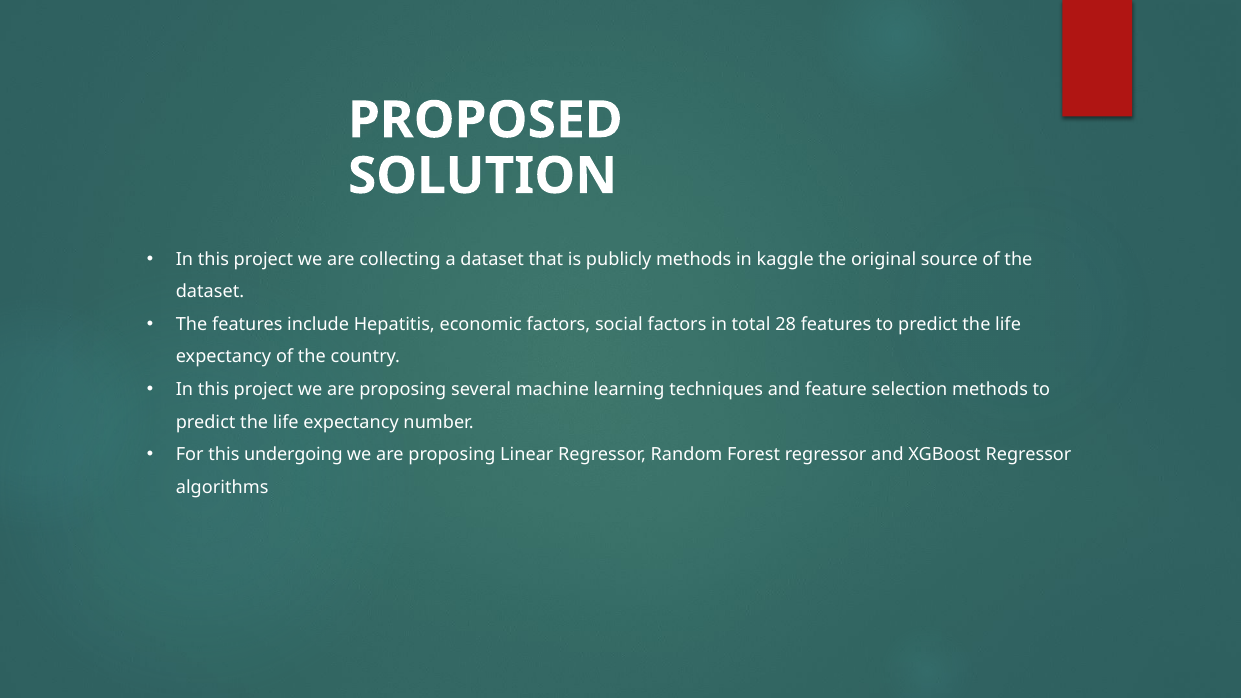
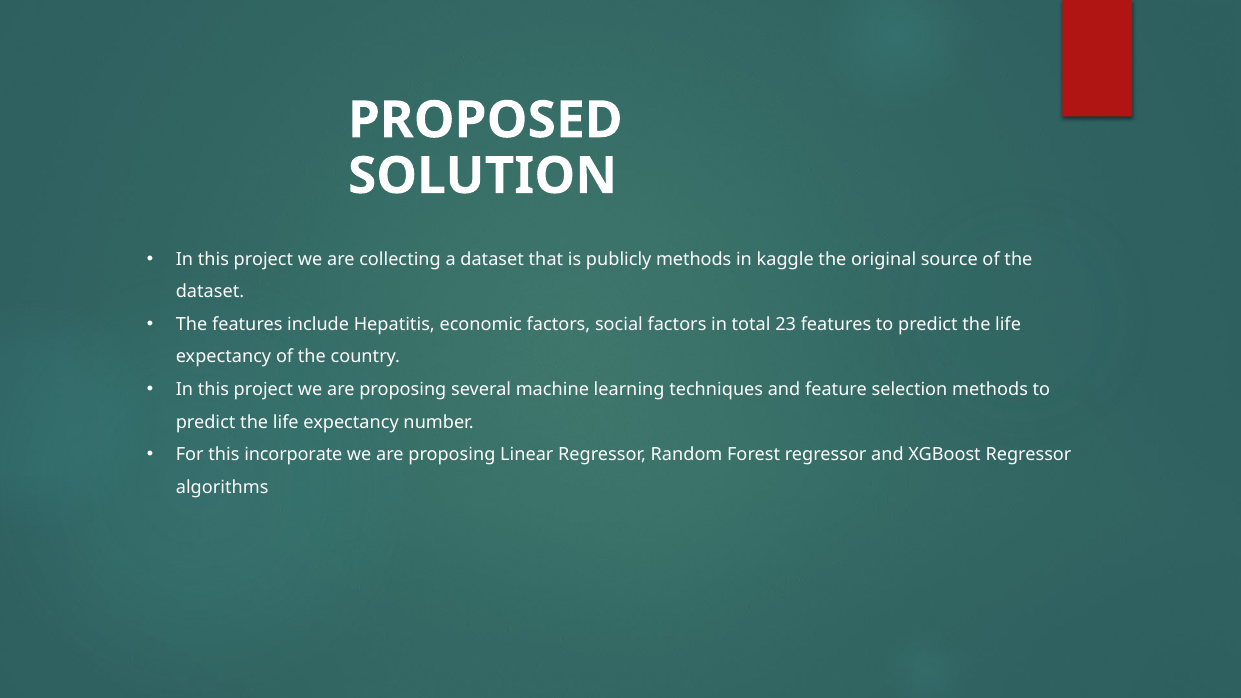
28: 28 -> 23
undergoing: undergoing -> incorporate
